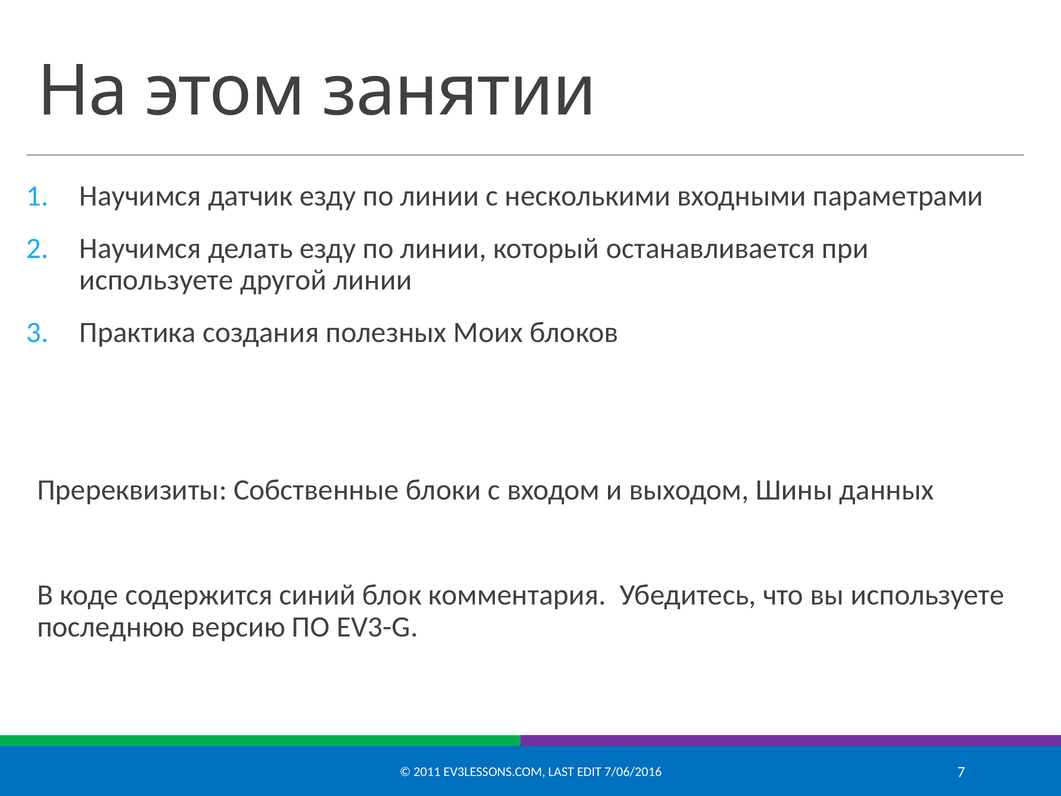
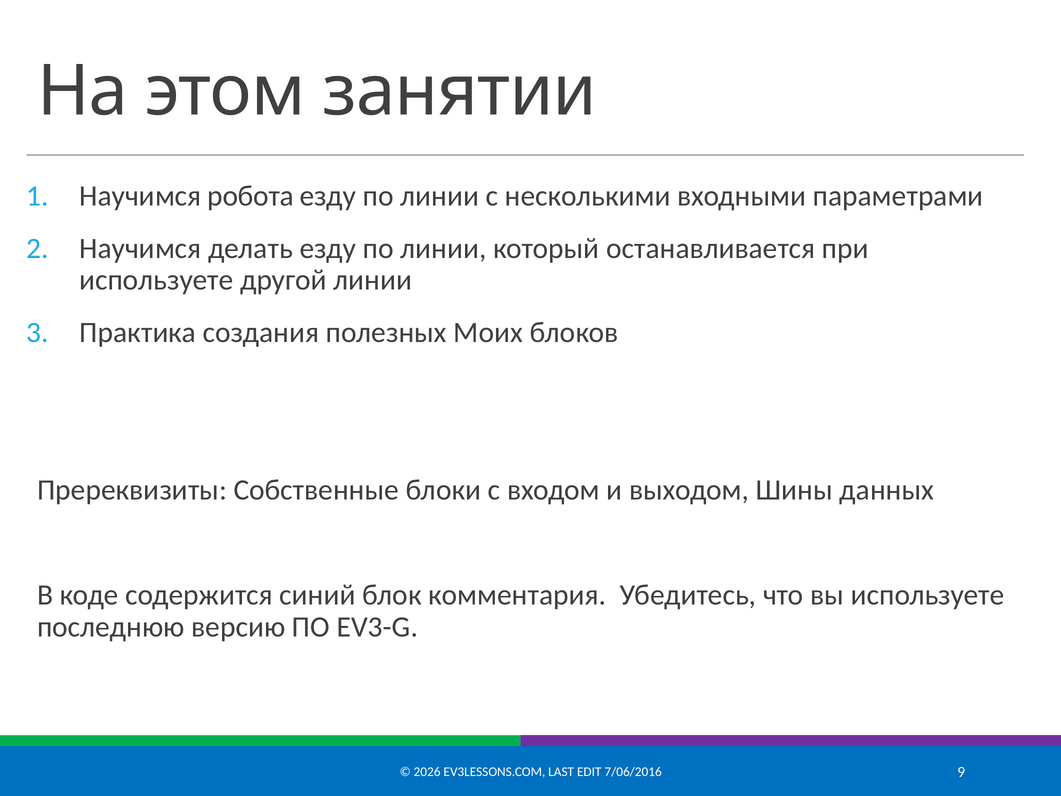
датчик: датчик -> робота
2011: 2011 -> 2026
7: 7 -> 9
